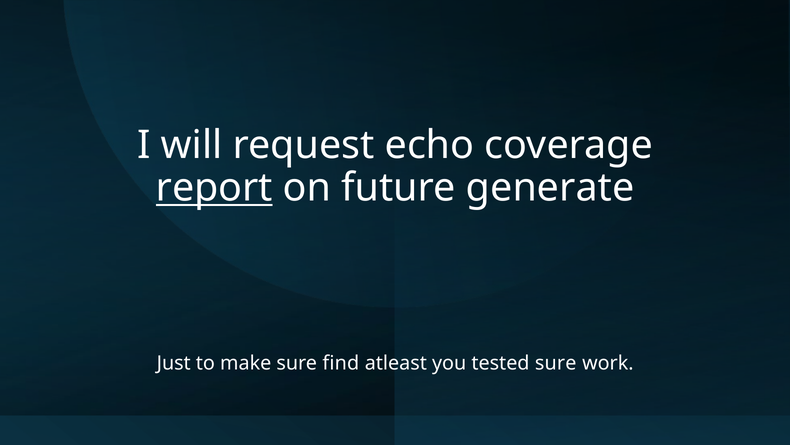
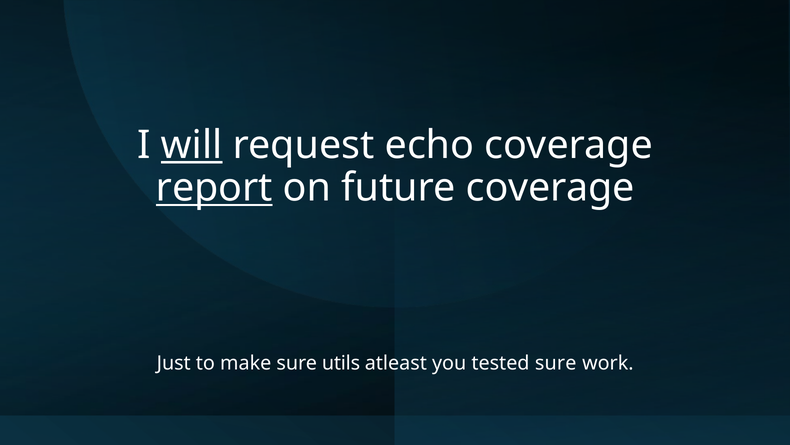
will underline: none -> present
future generate: generate -> coverage
find: find -> utils
